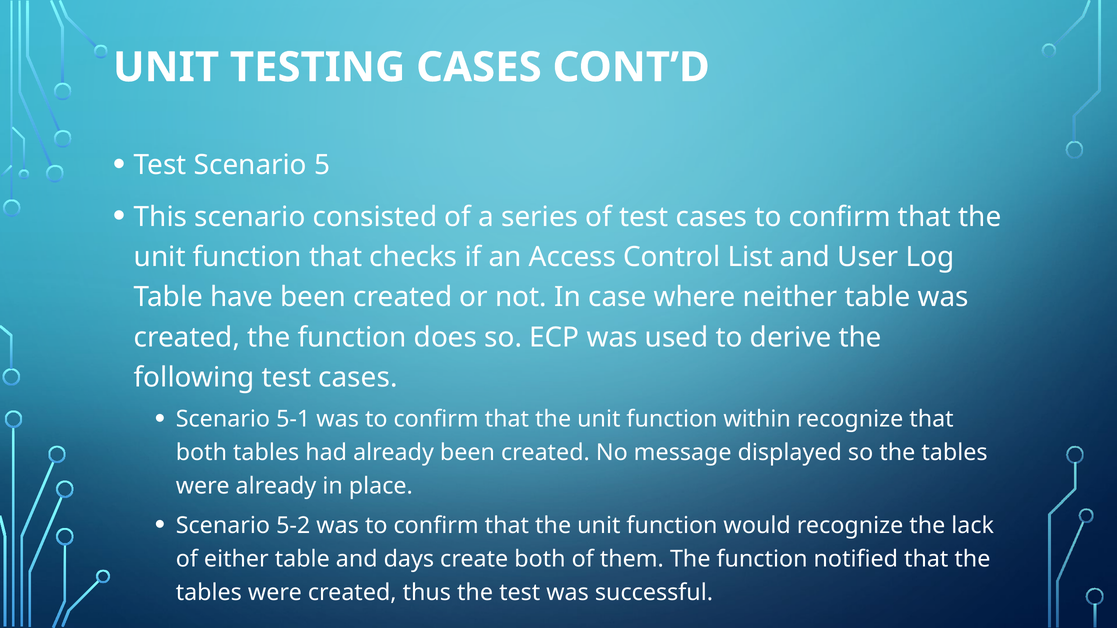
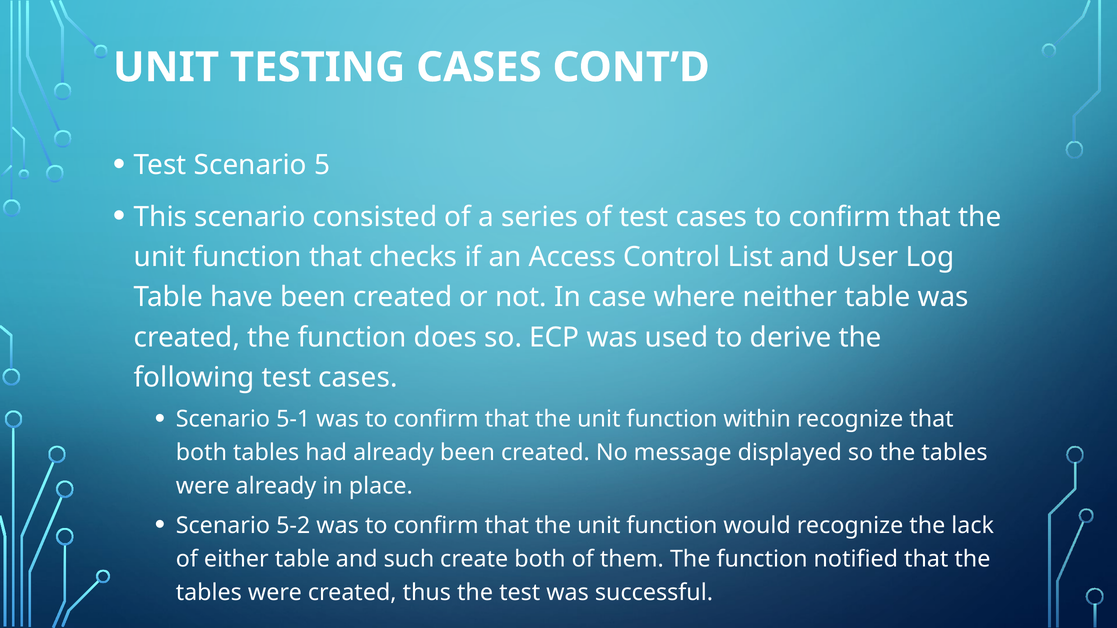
days: days -> such
